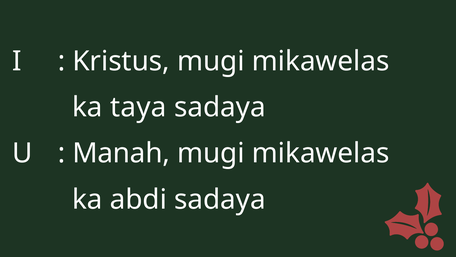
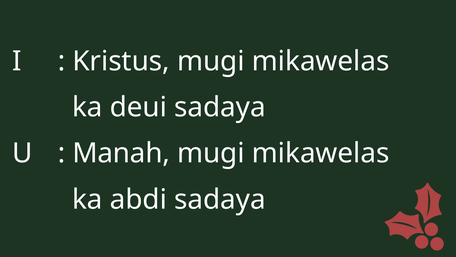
taya: taya -> deui
